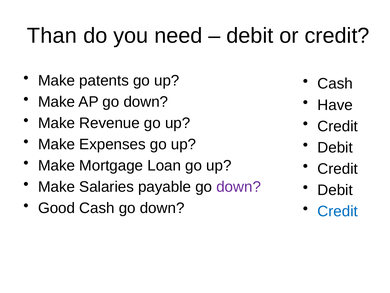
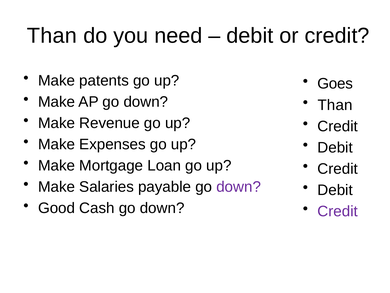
Cash at (335, 84): Cash -> Goes
Have at (335, 105): Have -> Than
Credit at (338, 211) colour: blue -> purple
